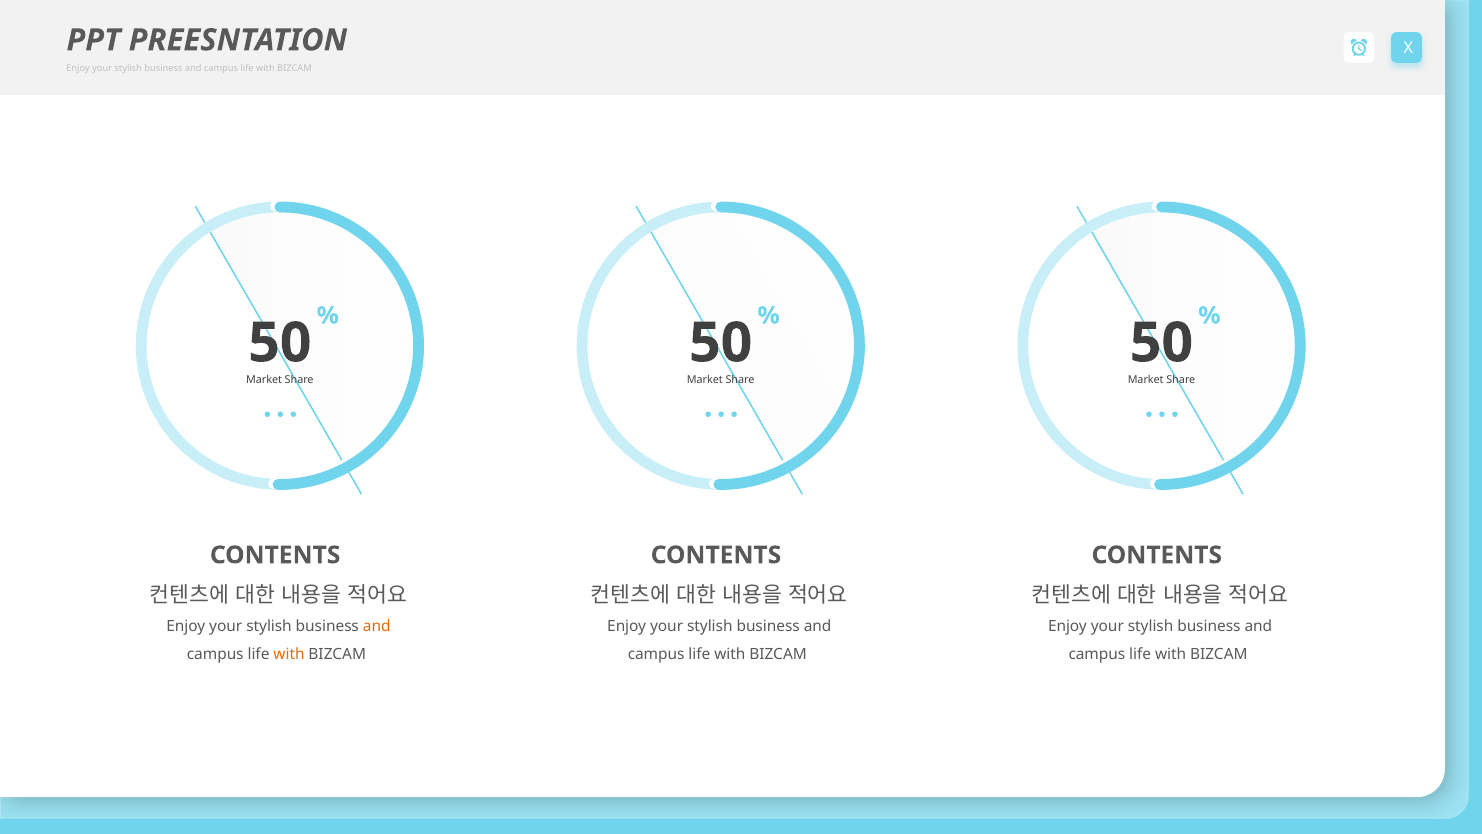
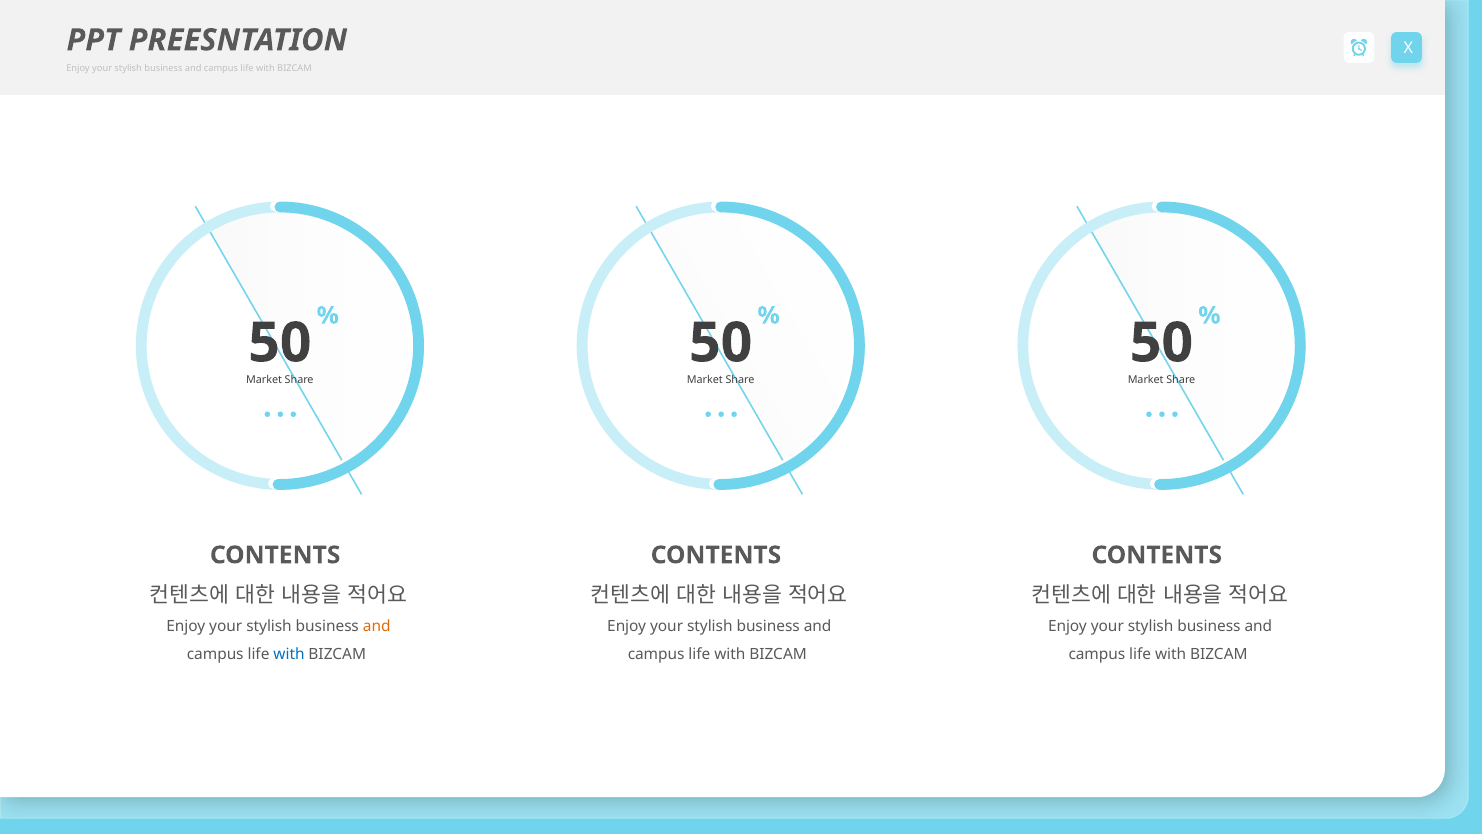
with at (289, 654) colour: orange -> blue
